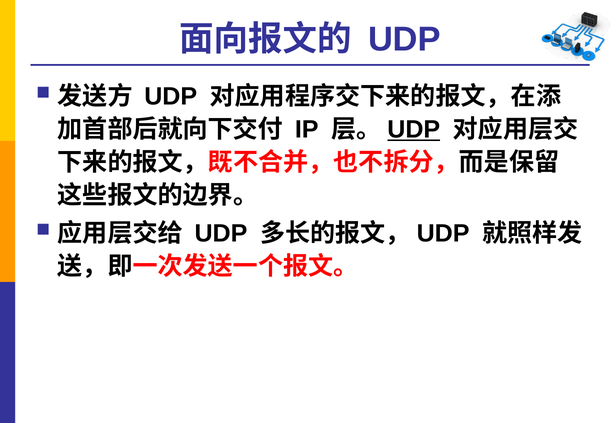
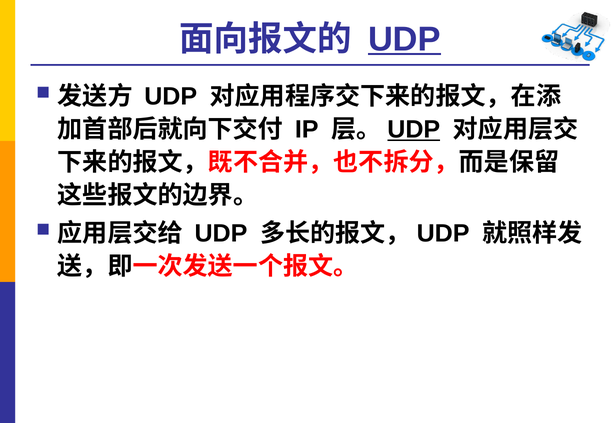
UDP at (404, 39) underline: none -> present
